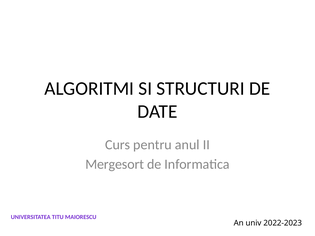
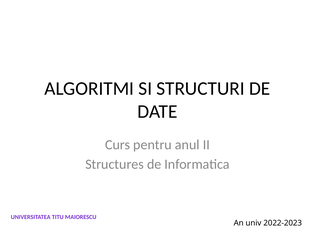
Mergesort: Mergesort -> Structures
